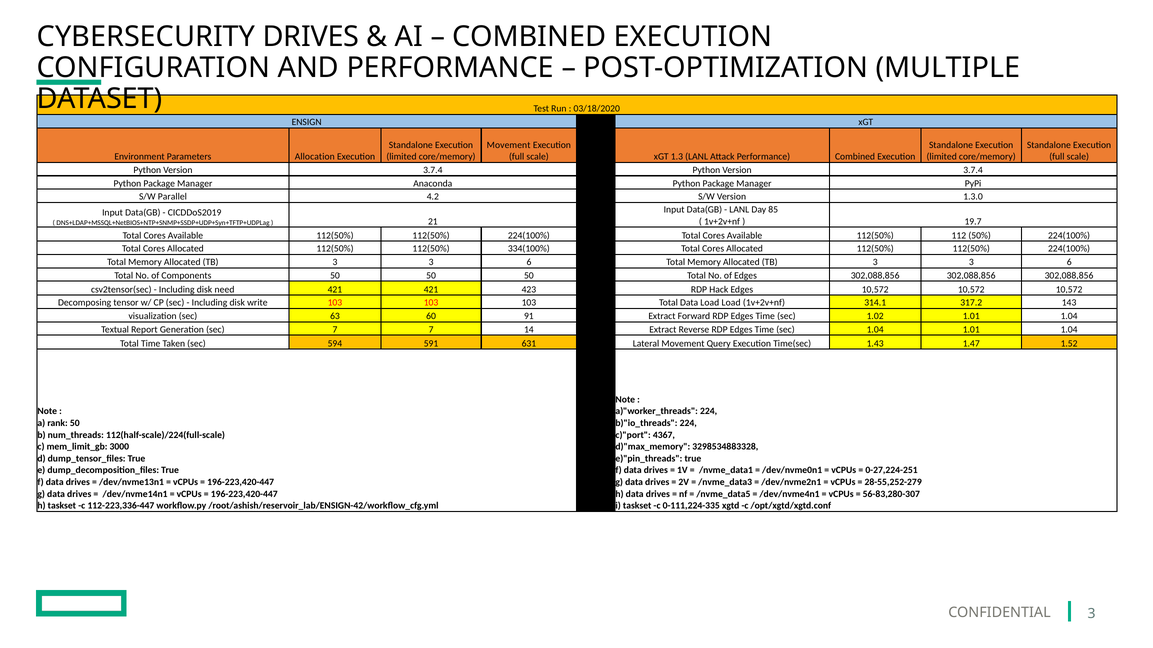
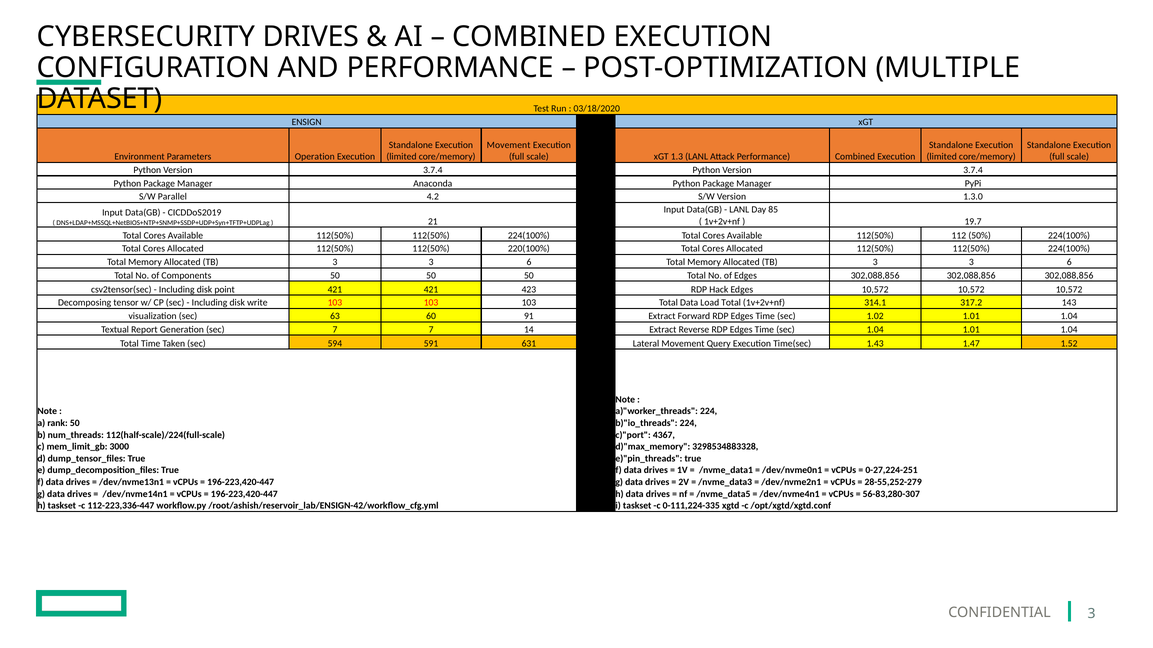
Allocation: Allocation -> Operation
334(100%: 334(100% -> 220(100%
need: need -> point
Load Load: Load -> Total
